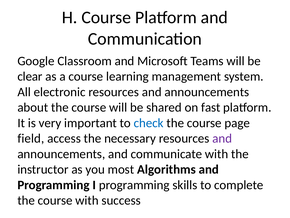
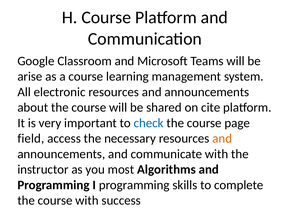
clear: clear -> arise
fast: fast -> cite
and at (222, 138) colour: purple -> orange
